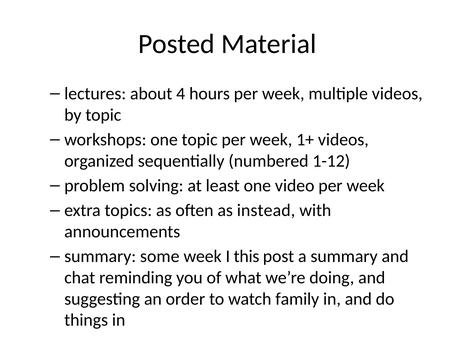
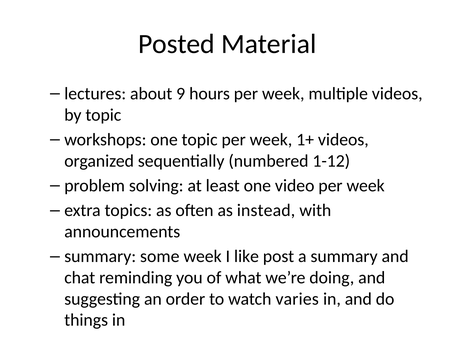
4: 4 -> 9
this: this -> like
family: family -> varies
